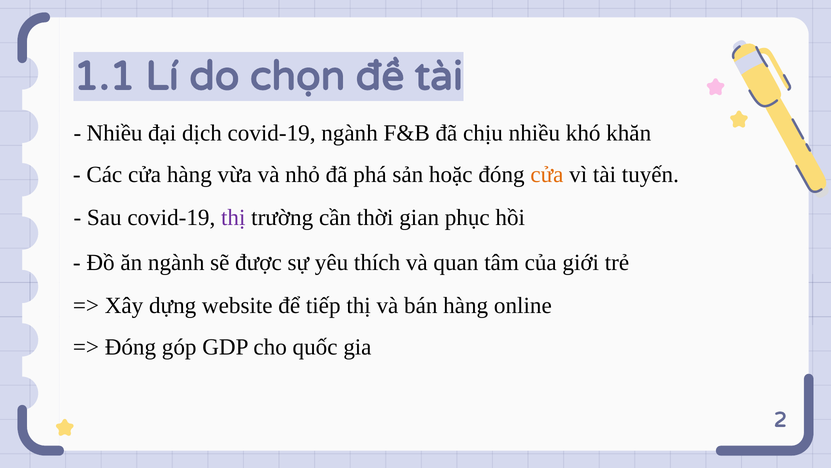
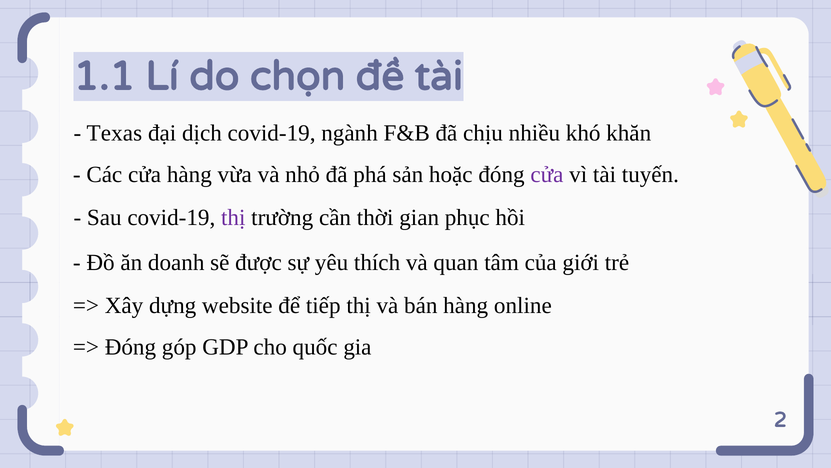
Nhiều at (115, 133): Nhiều -> Texas
cửa at (547, 174) colour: orange -> purple
ăn ngành: ngành -> doanh
